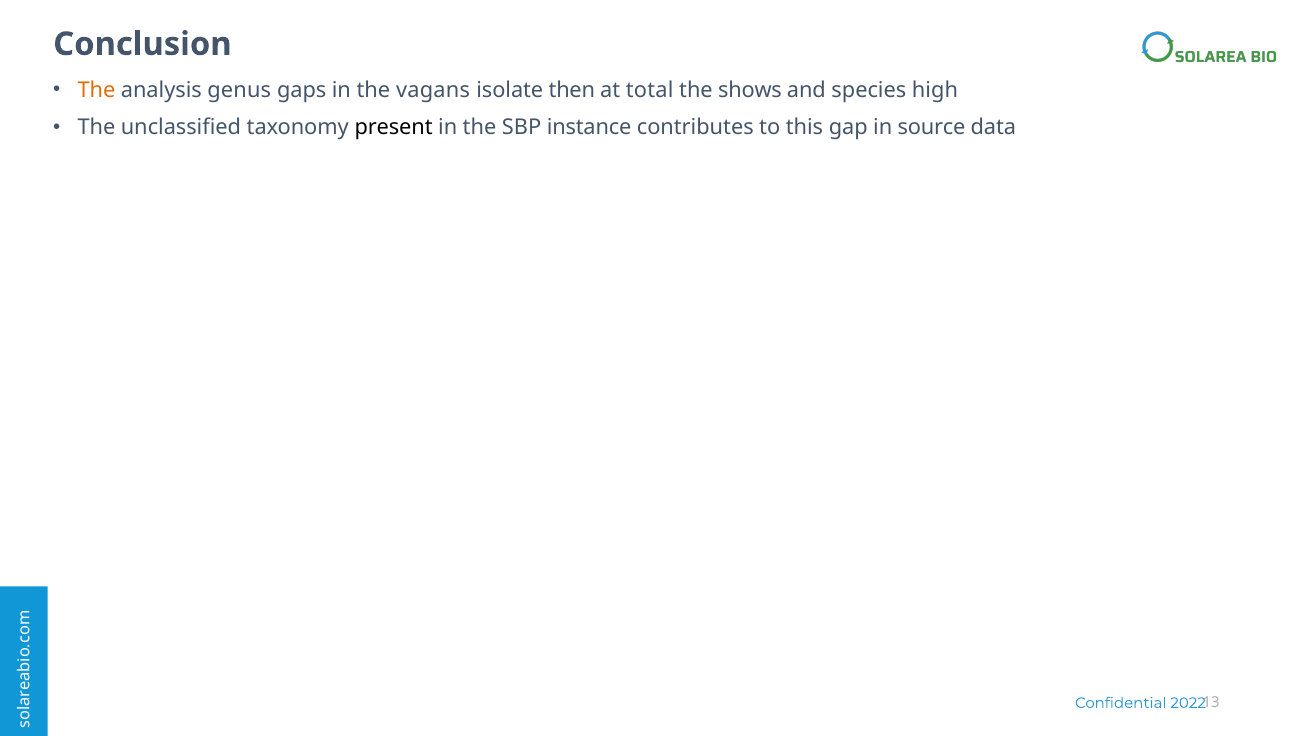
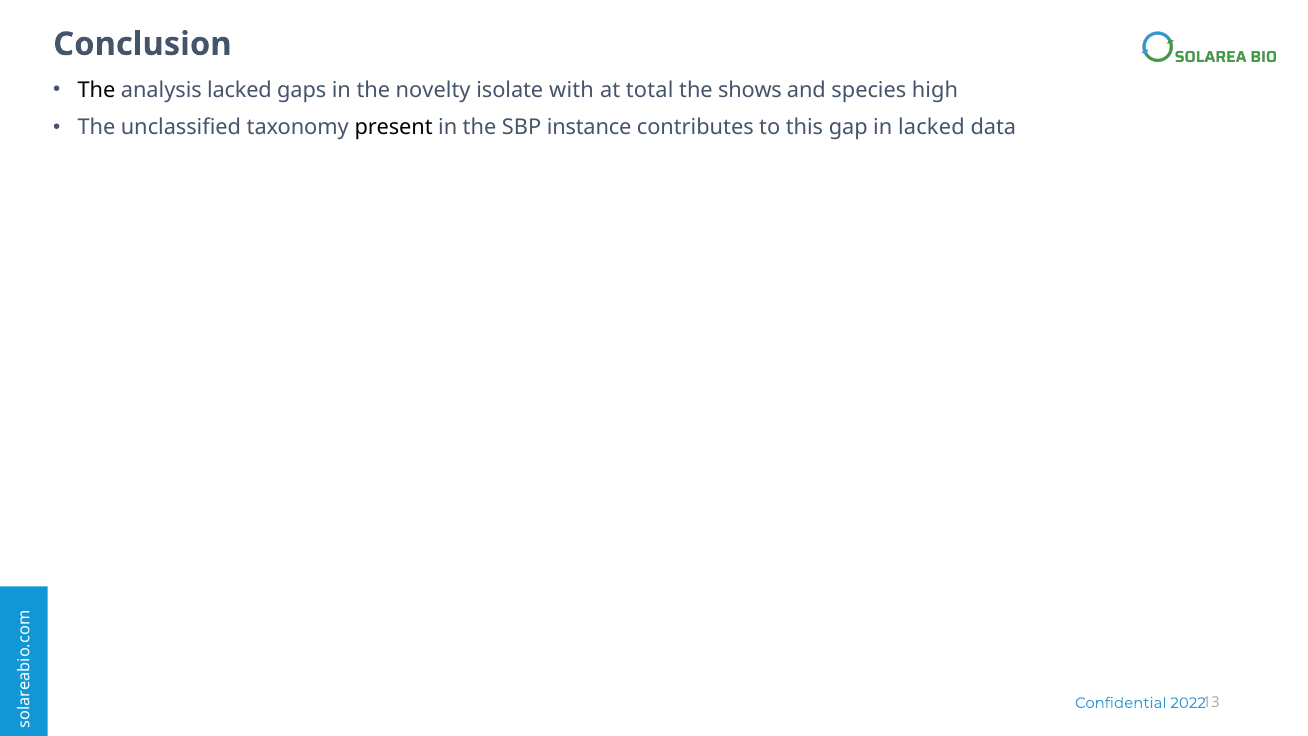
The at (96, 90) colour: orange -> black
analysis genus: genus -> lacked
vagans: vagans -> novelty
then: then -> with
in source: source -> lacked
